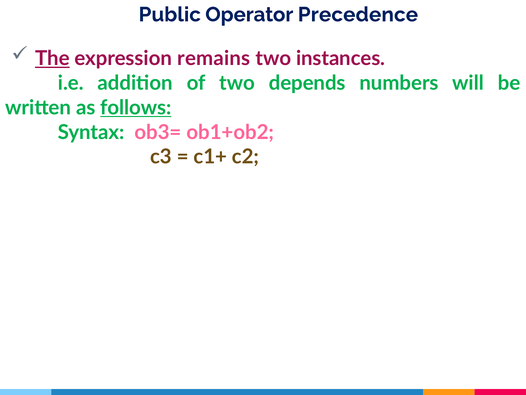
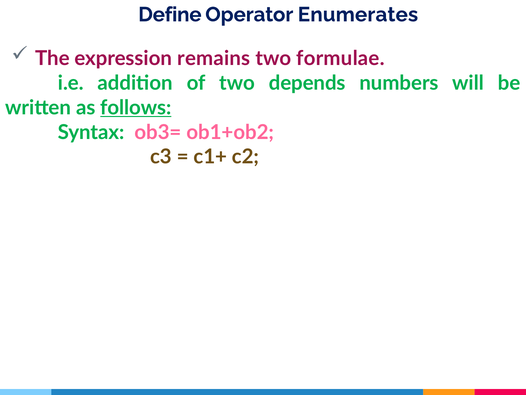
Public: Public -> Define
Precedence: Precedence -> Enumerates
The underline: present -> none
instances: instances -> formulae
